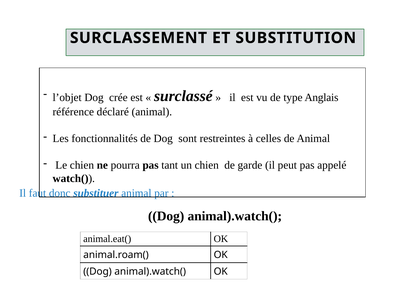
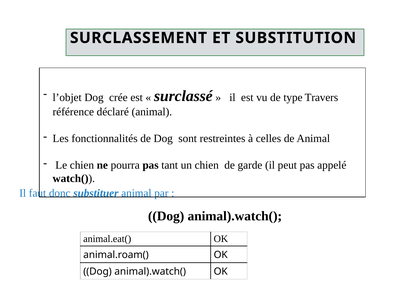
Anglais: Anglais -> Travers
